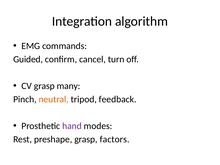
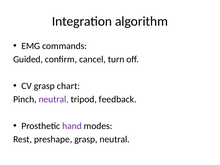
many: many -> chart
neutral at (54, 99) colour: orange -> purple
grasp factors: factors -> neutral
